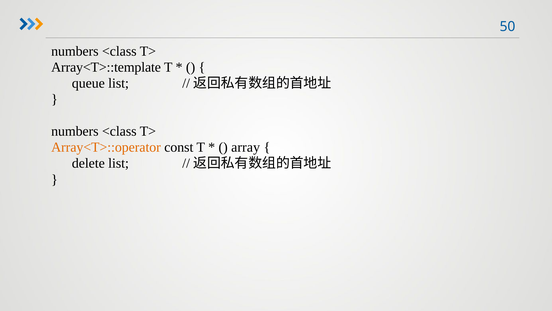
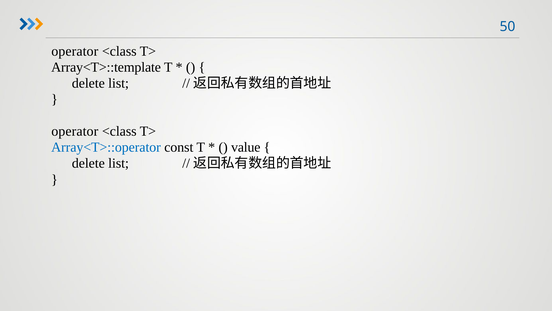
numbers at (75, 51): numbers -> operator
queue at (88, 83): queue -> delete
numbers at (75, 131): numbers -> operator
Array<T>::operator colour: orange -> blue
array: array -> value
